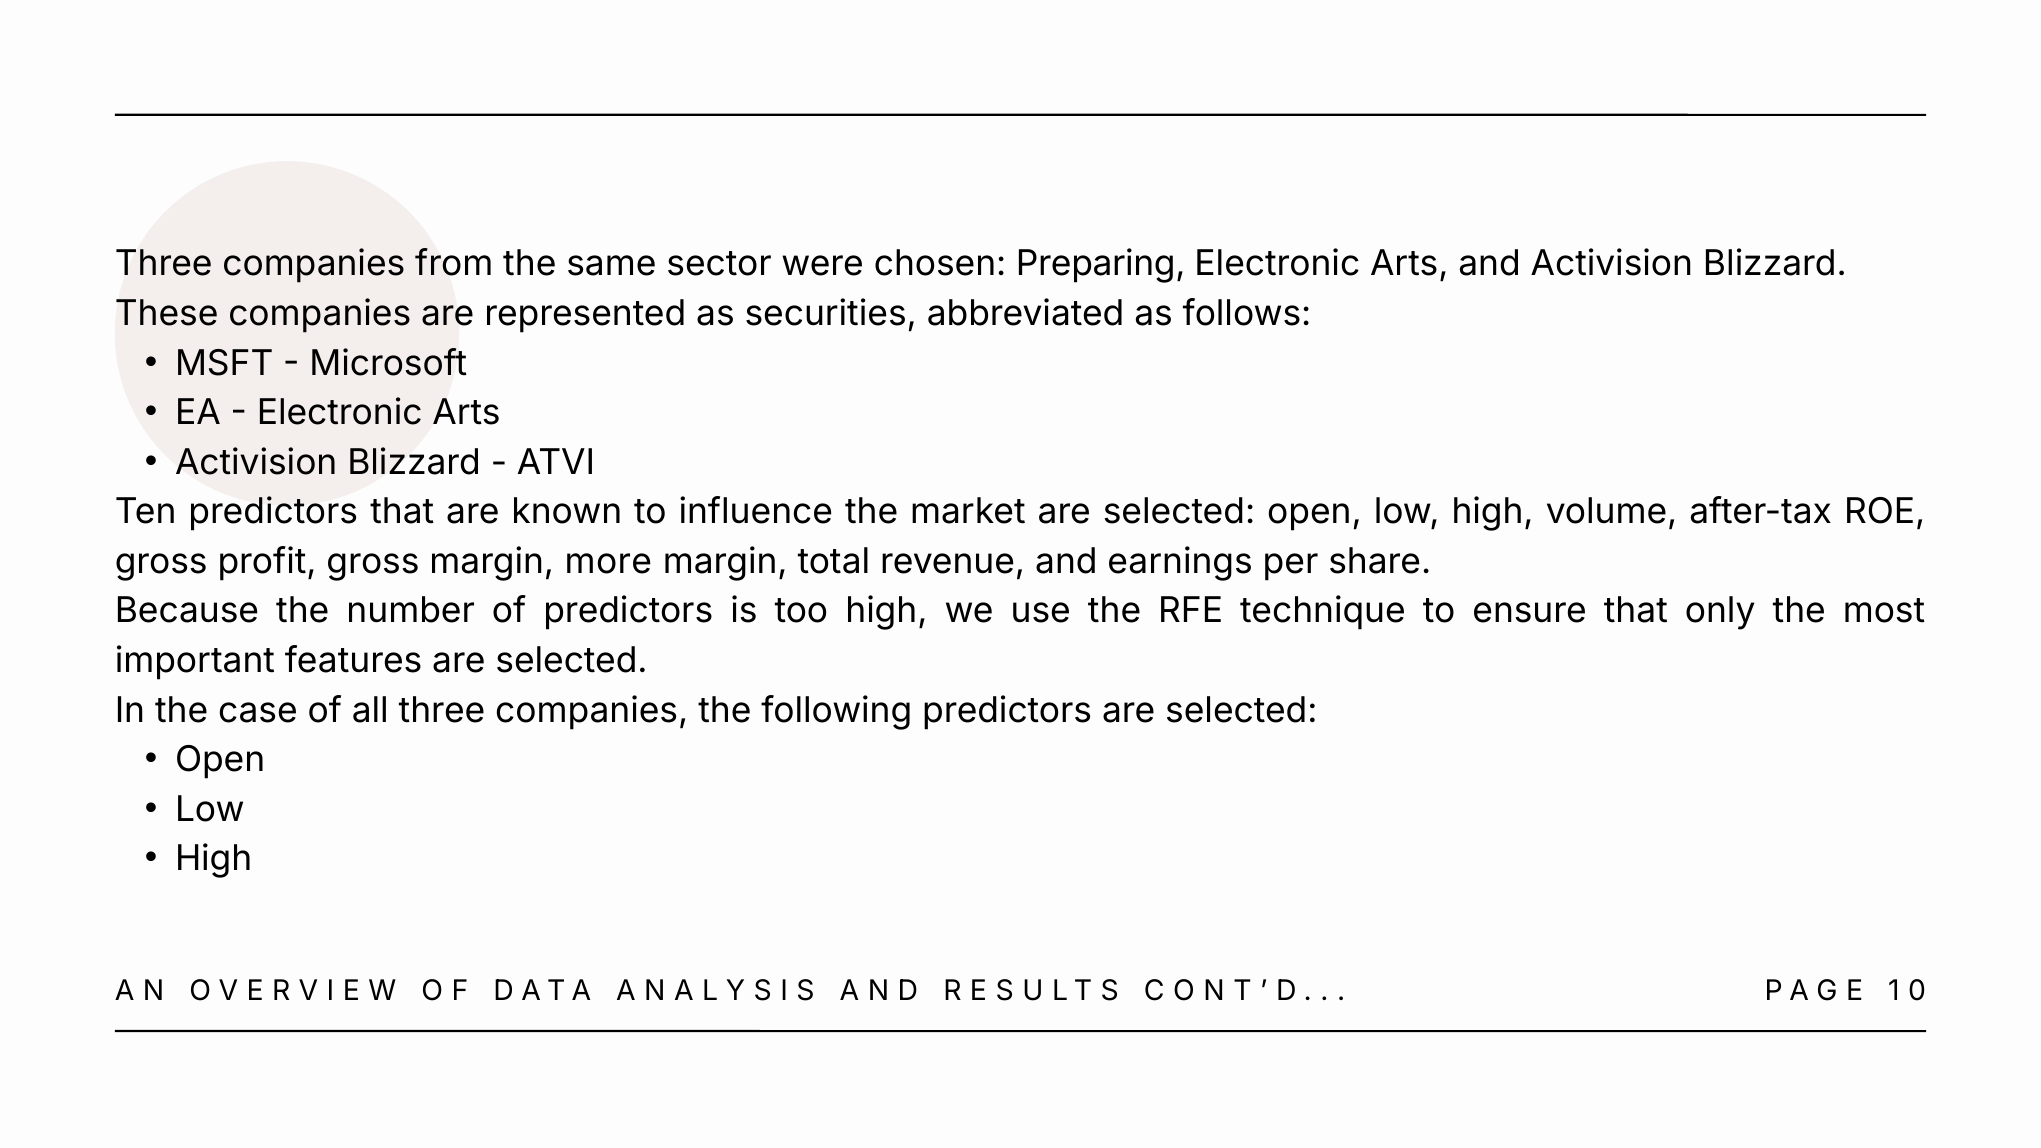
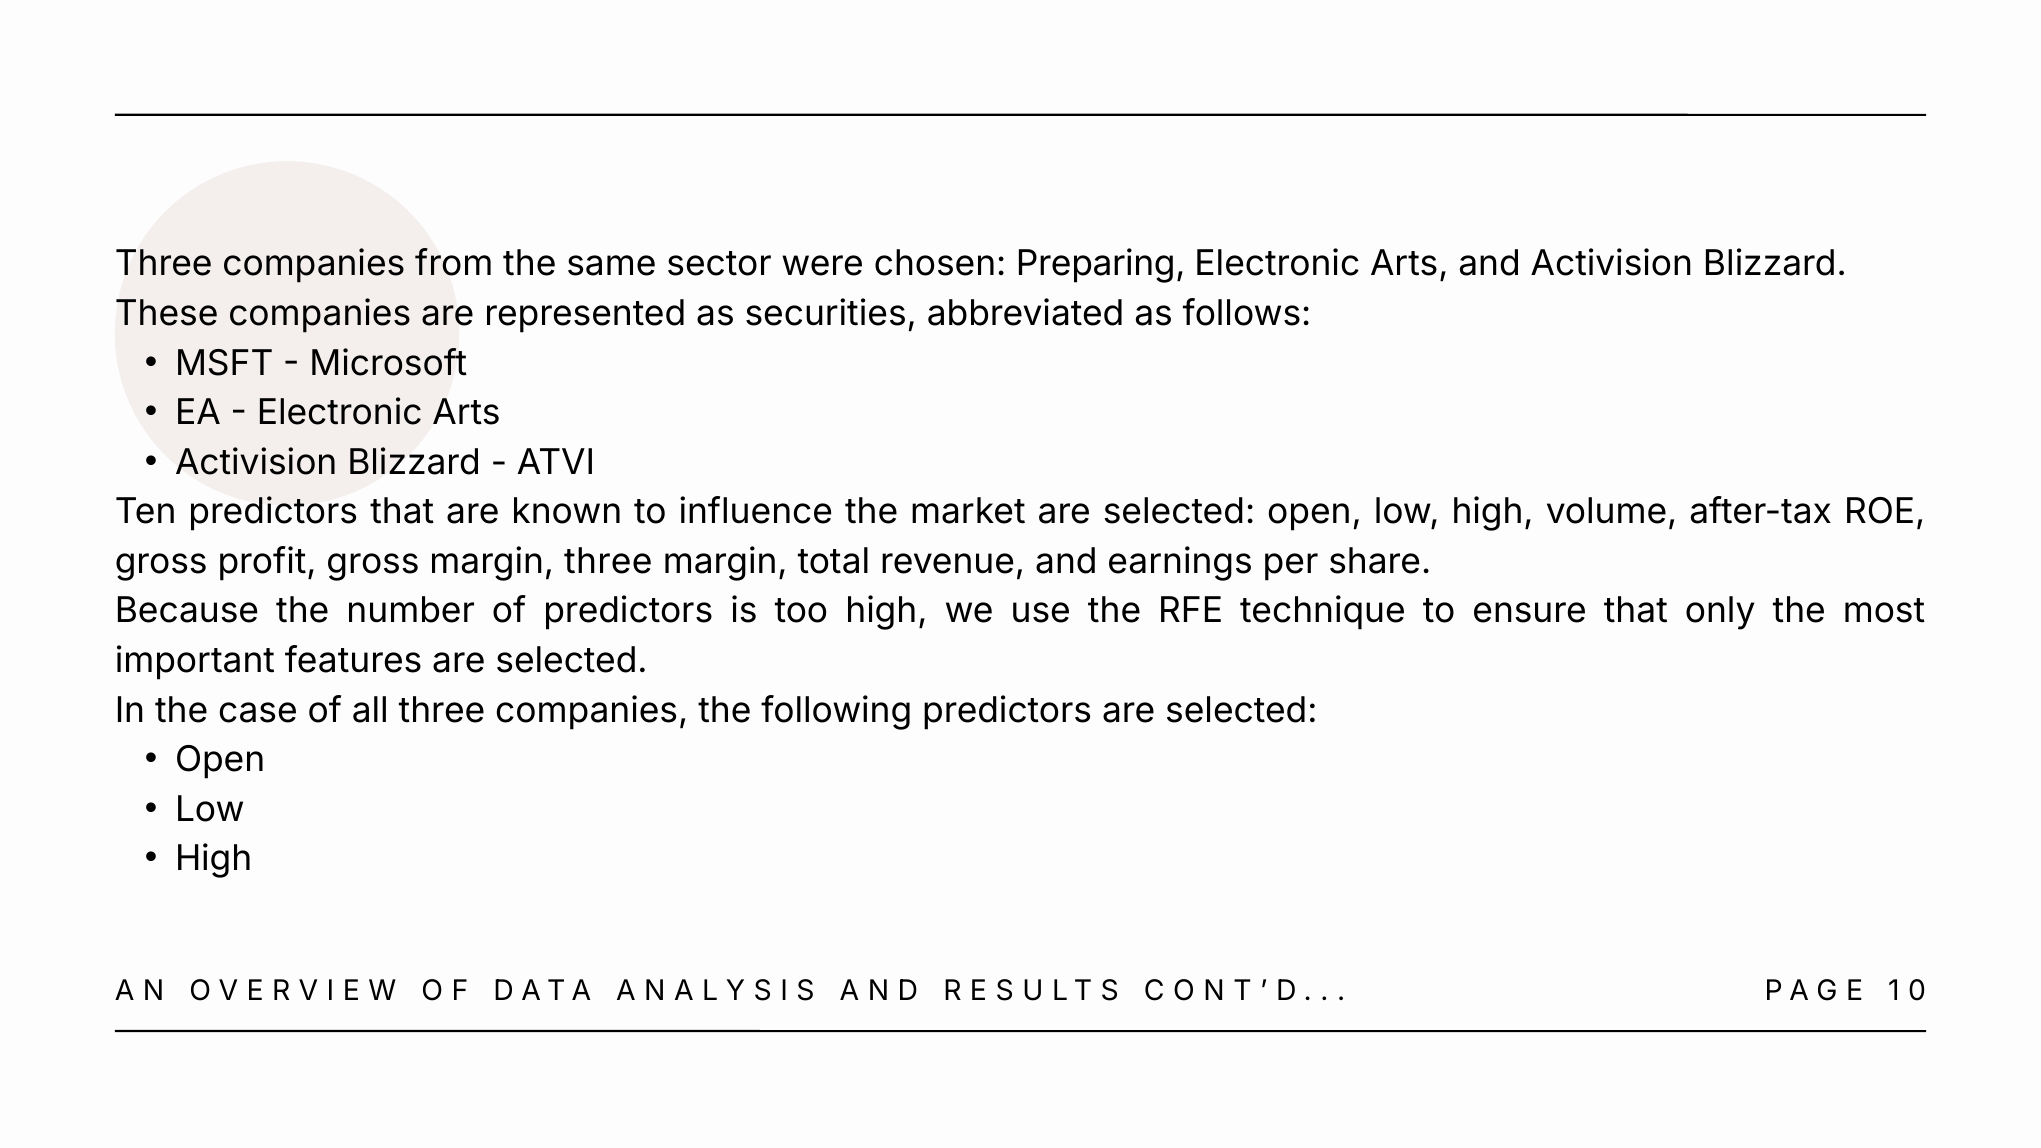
margin more: more -> three
